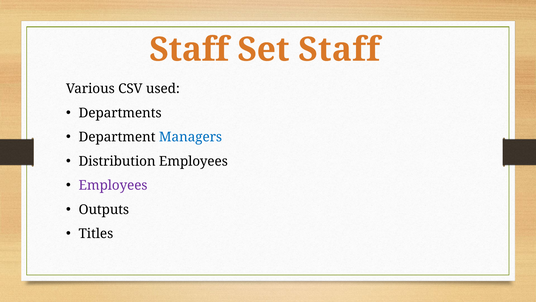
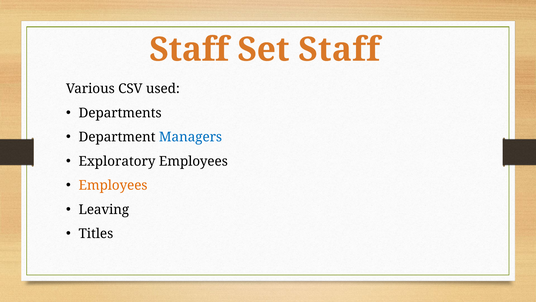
Distribution: Distribution -> Exploratory
Employees at (113, 185) colour: purple -> orange
Outputs: Outputs -> Leaving
